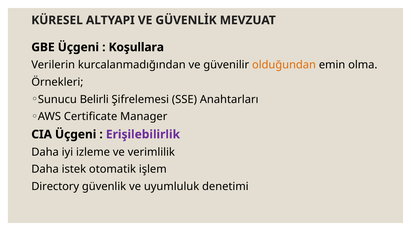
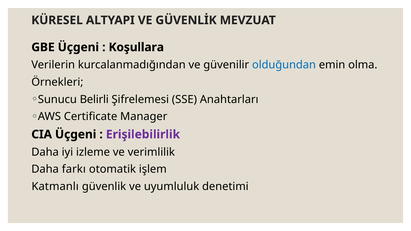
olduğundan colour: orange -> blue
istek: istek -> farkı
Directory: Directory -> Katmanlı
